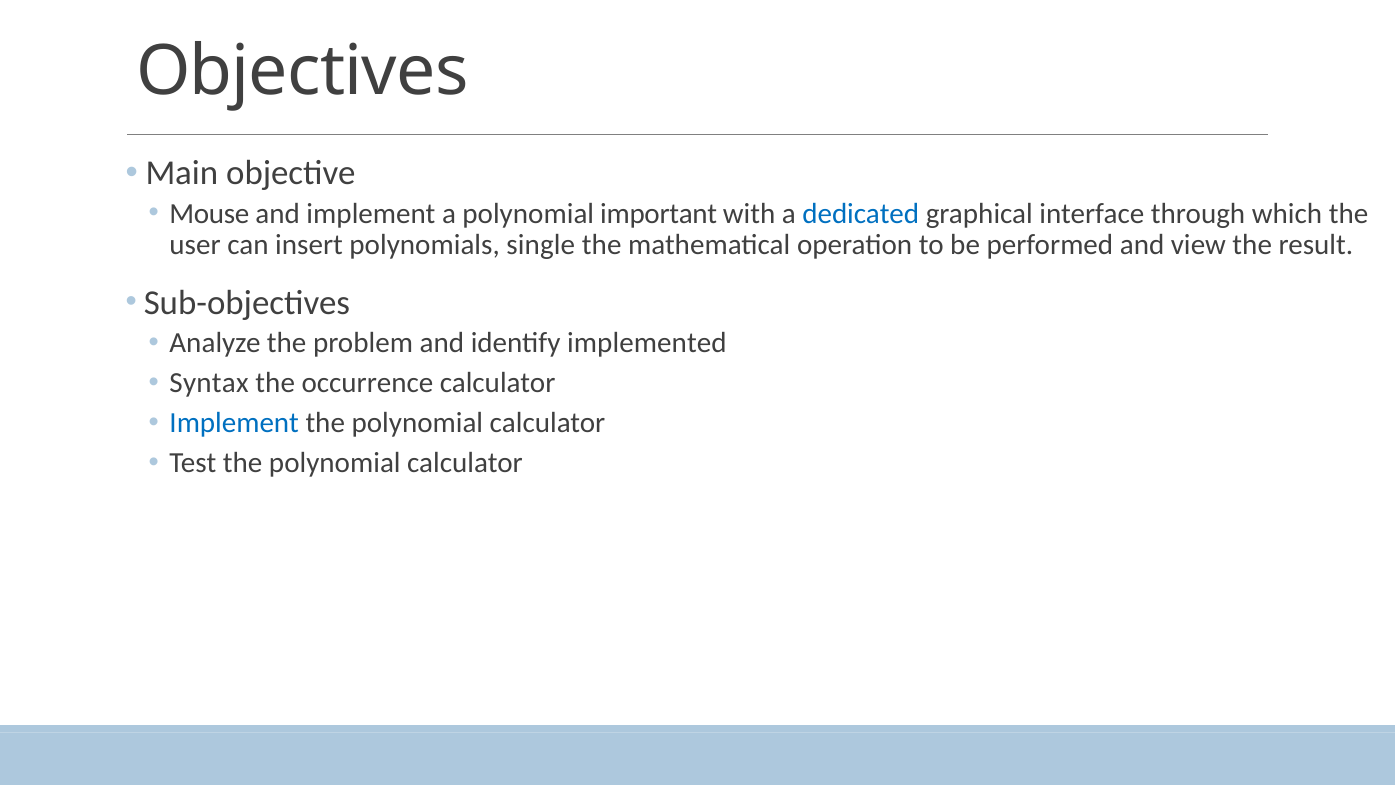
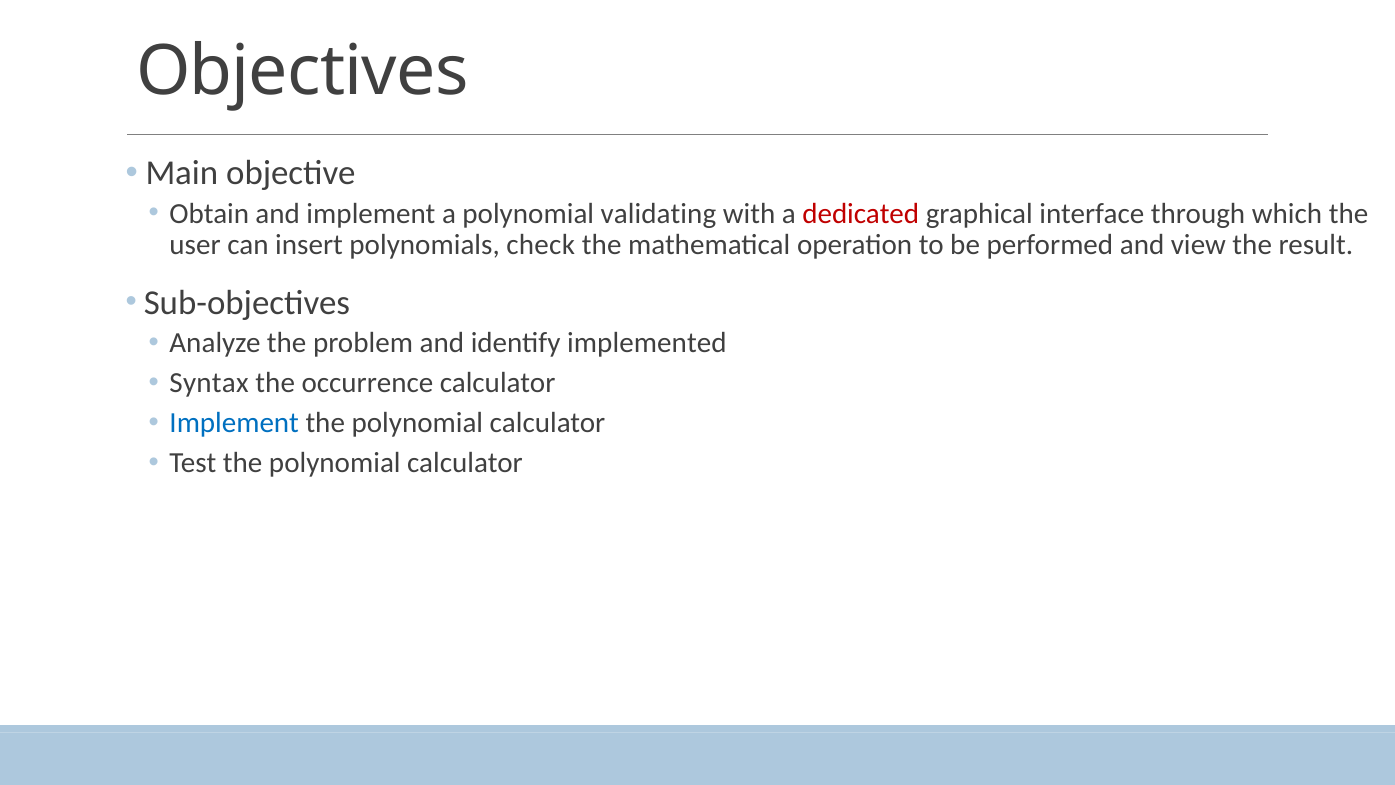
Mouse: Mouse -> Obtain
important: important -> validating
dedicated colour: blue -> red
single: single -> check
